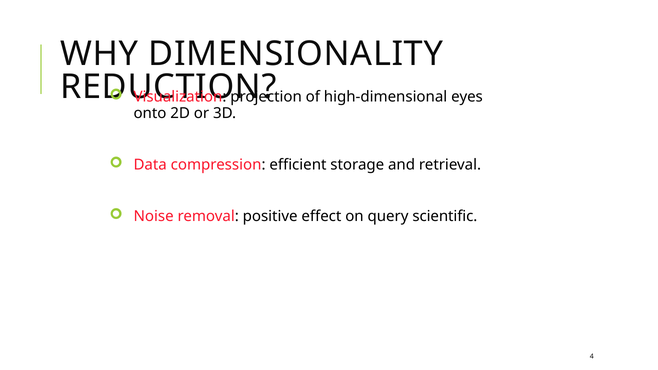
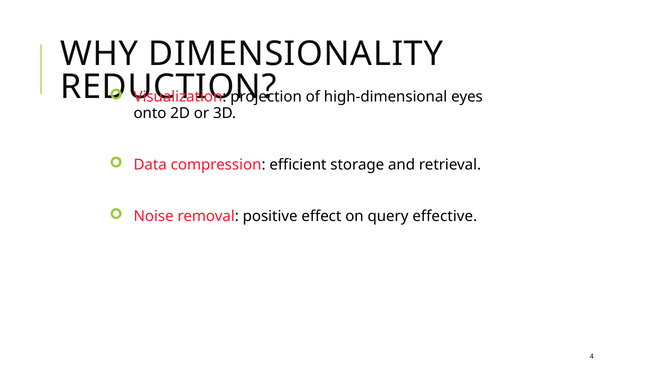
scientific: scientific -> effective
